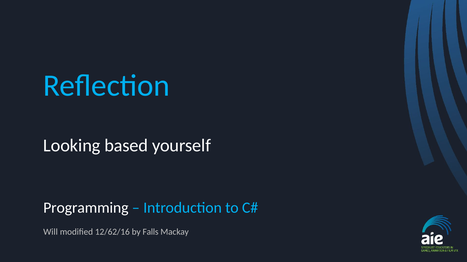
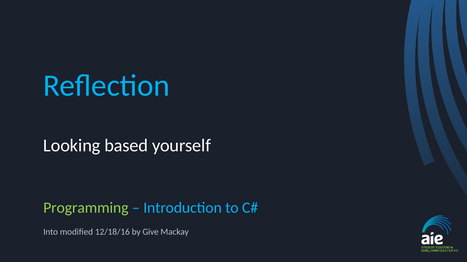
Programming colour: white -> light green
Will: Will -> Into
12/62/16: 12/62/16 -> 12/18/16
Falls: Falls -> Give
